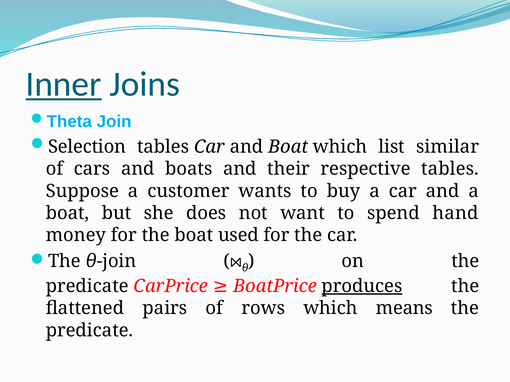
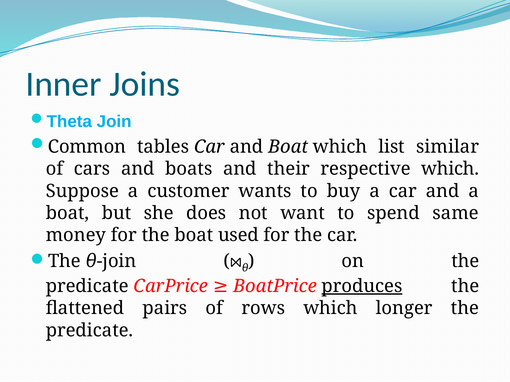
Inner underline: present -> none
Selection: Selection -> Common
respective tables: tables -> which
hand: hand -> same
means: means -> longer
